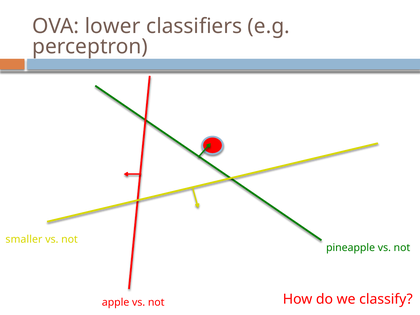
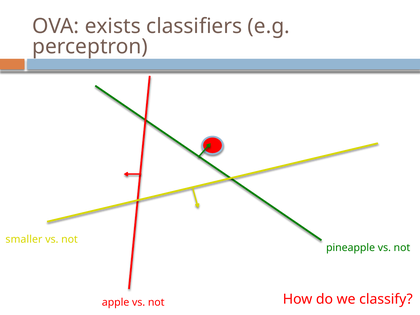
lower: lower -> exists
